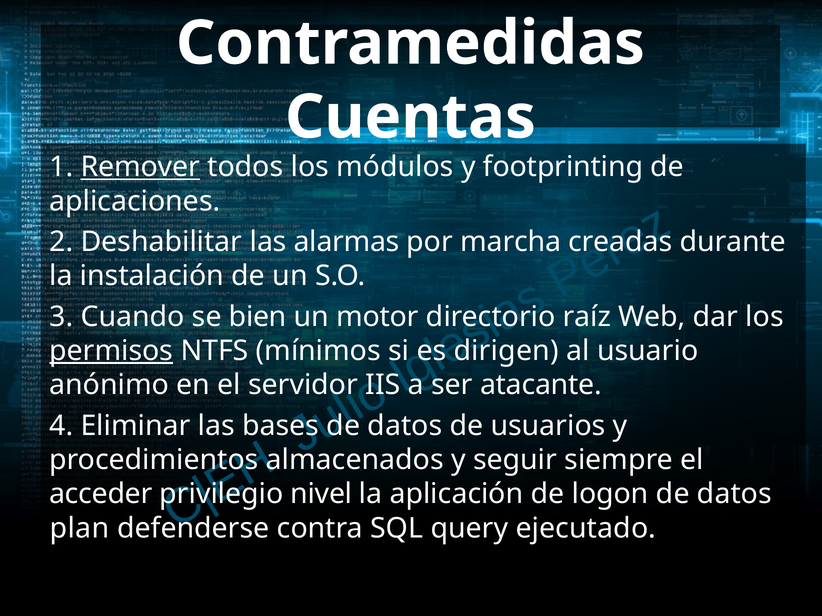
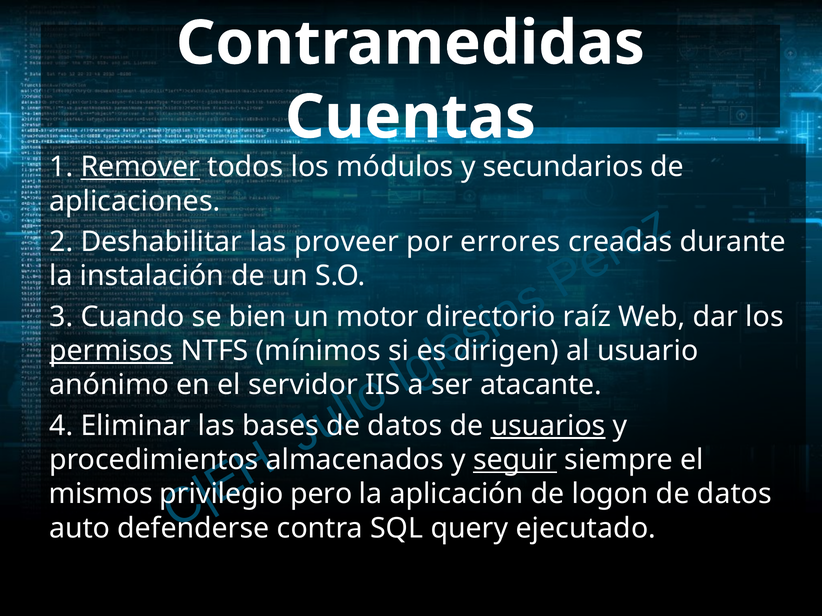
footprinting: footprinting -> secundarios
alarmas: alarmas -> proveer
marcha: marcha -> errores
usuarios underline: none -> present
seguir underline: none -> present
acceder: acceder -> mismos
nivel: nivel -> pero
plan: plan -> auto
